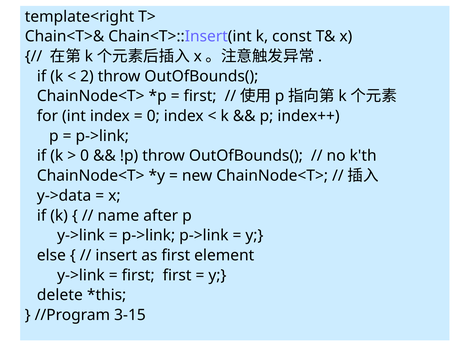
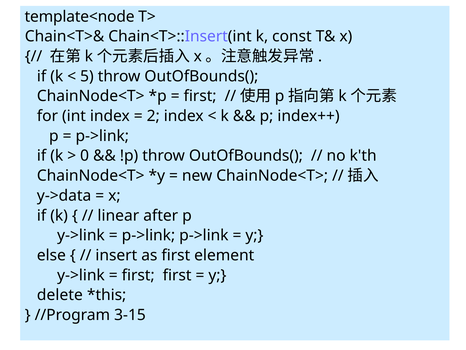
template<right: template<right -> template<node
2 at (87, 76): 2 -> 5
0 at (153, 116): 0 -> 2
name: name -> linear
